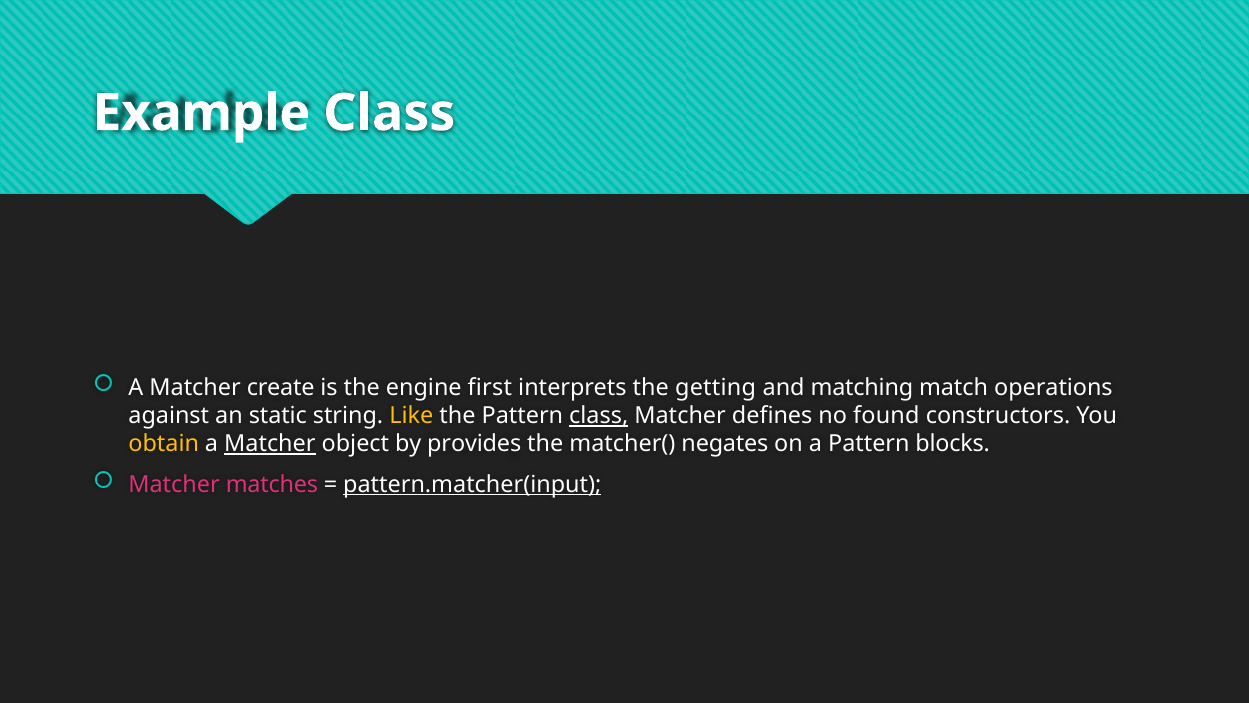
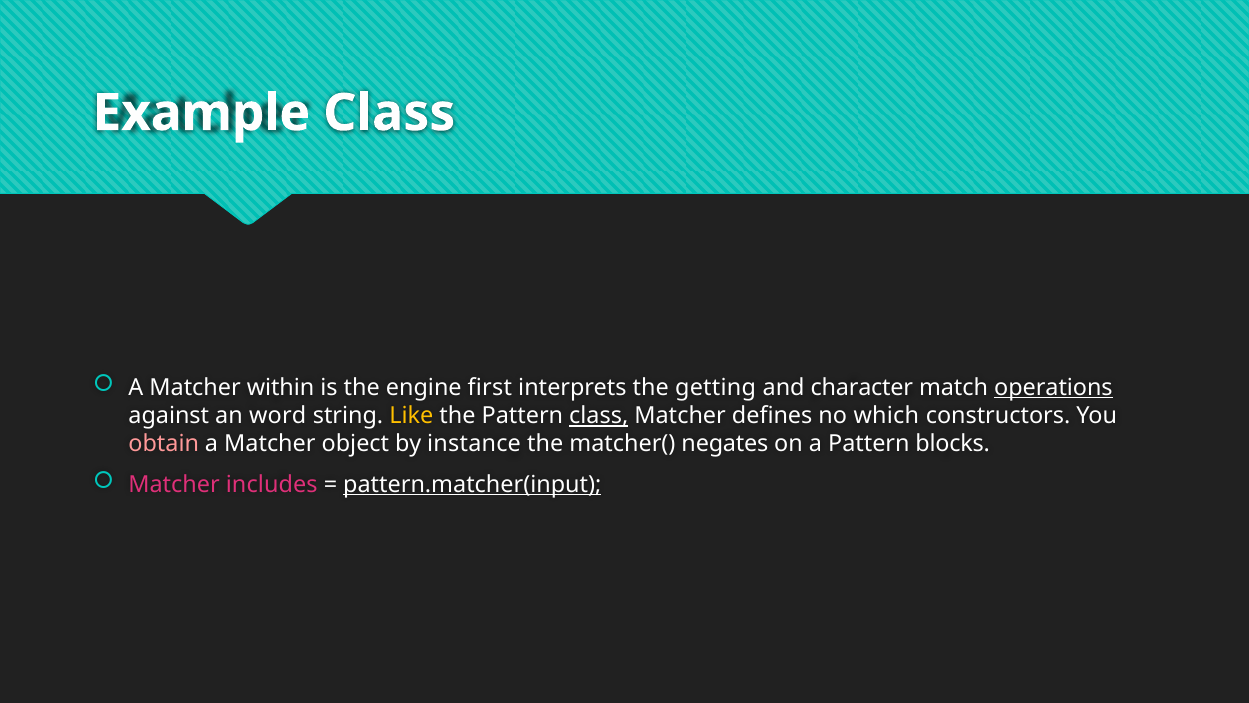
create: create -> within
matching: matching -> character
operations underline: none -> present
static: static -> word
found: found -> which
obtain colour: yellow -> pink
Matcher at (270, 444) underline: present -> none
provides: provides -> instance
matches: matches -> includes
